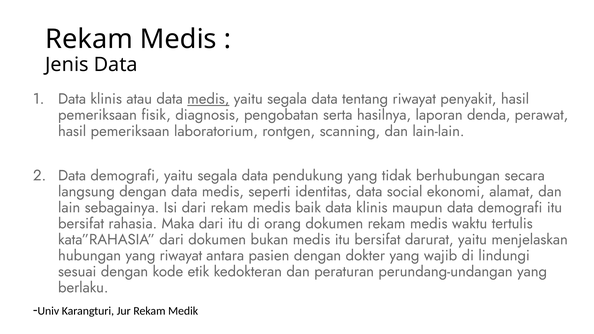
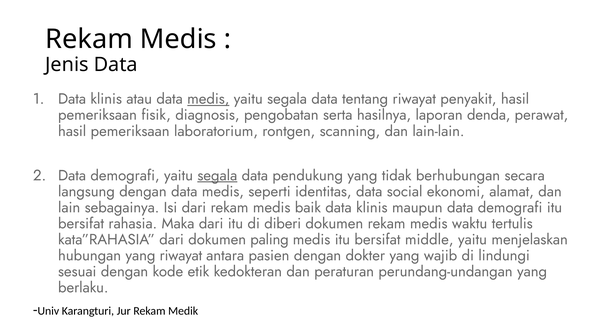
segala at (217, 176) underline: none -> present
orang: orang -> diberi
bukan: bukan -> paling
darurat: darurat -> middle
